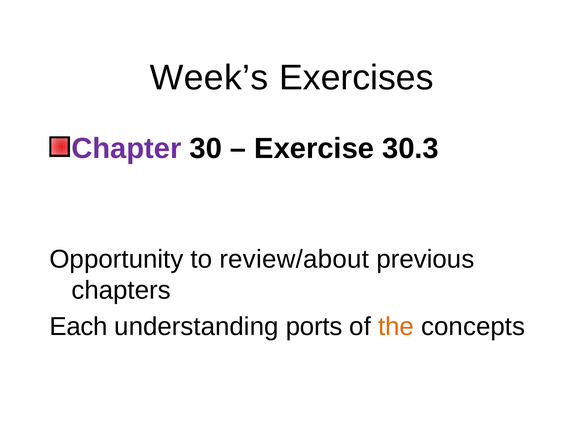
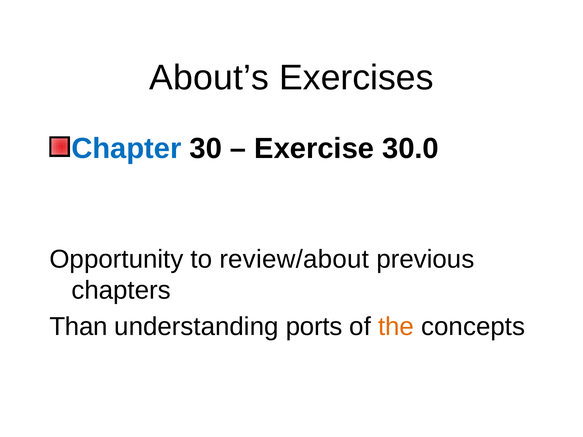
Week’s: Week’s -> About’s
Chapter colour: purple -> blue
30.3: 30.3 -> 30.0
Each: Each -> Than
